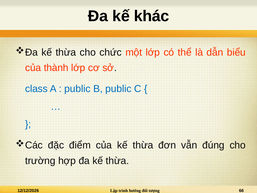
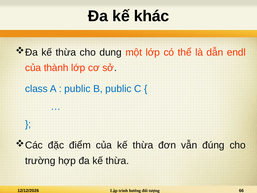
chức: chức -> dung
biểu: biểu -> endl
